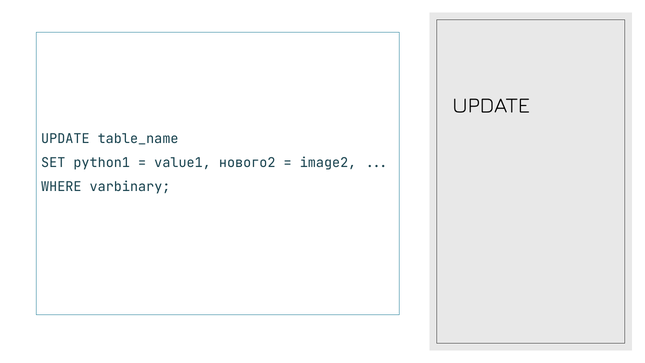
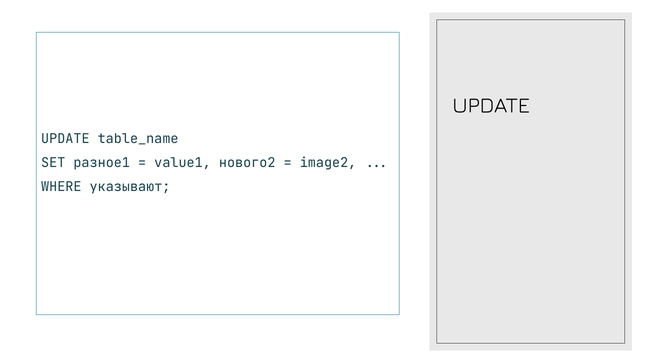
python1: python1 -> разное1
varbinary: varbinary -> указывают
